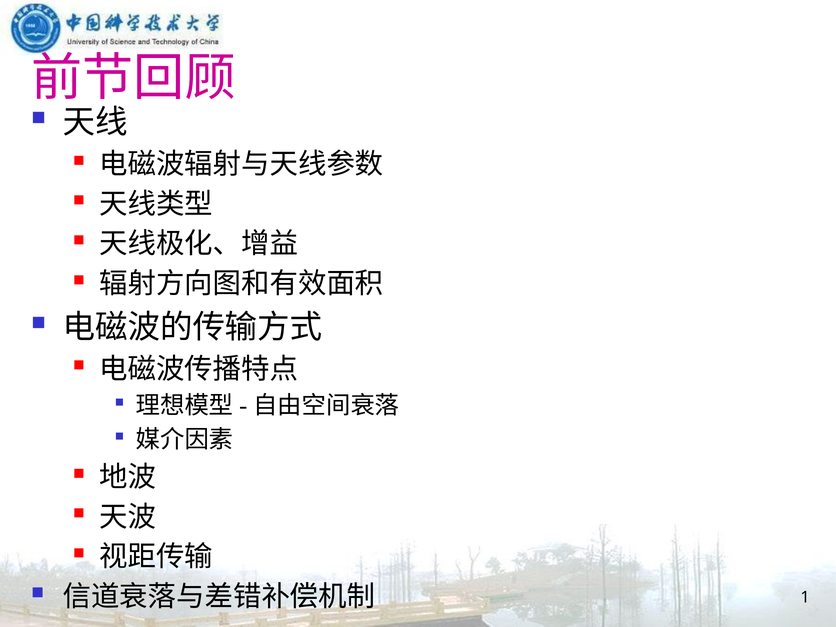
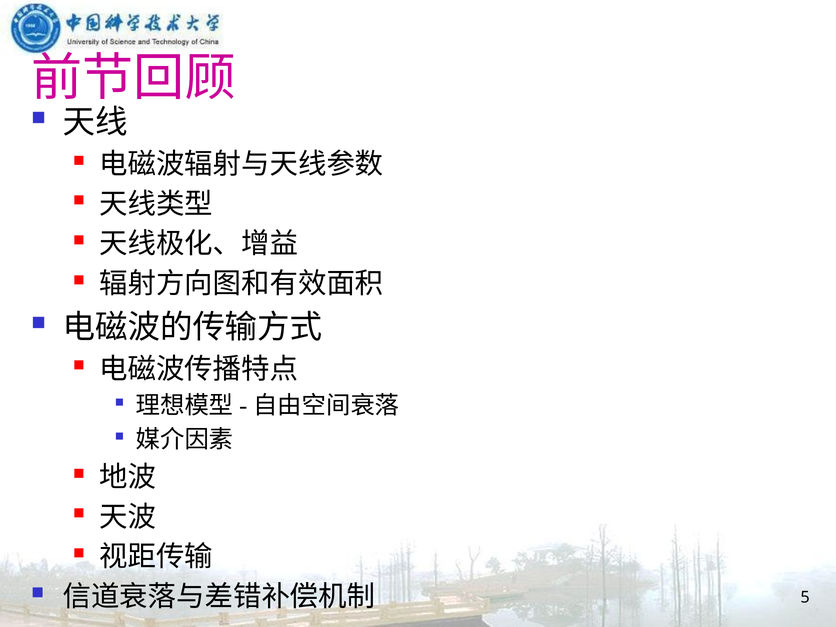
1: 1 -> 5
